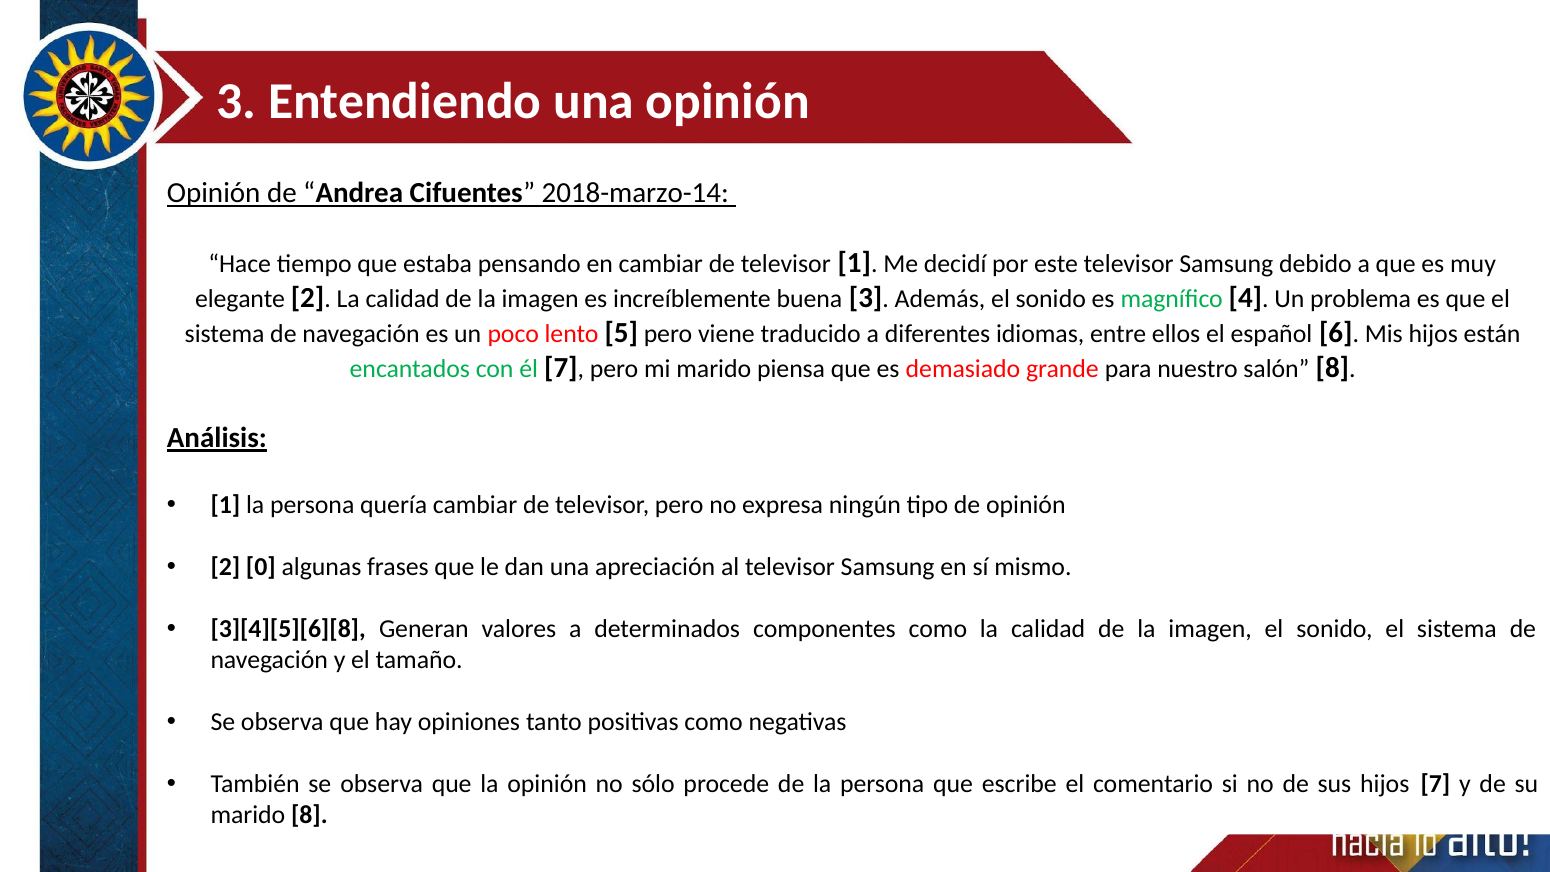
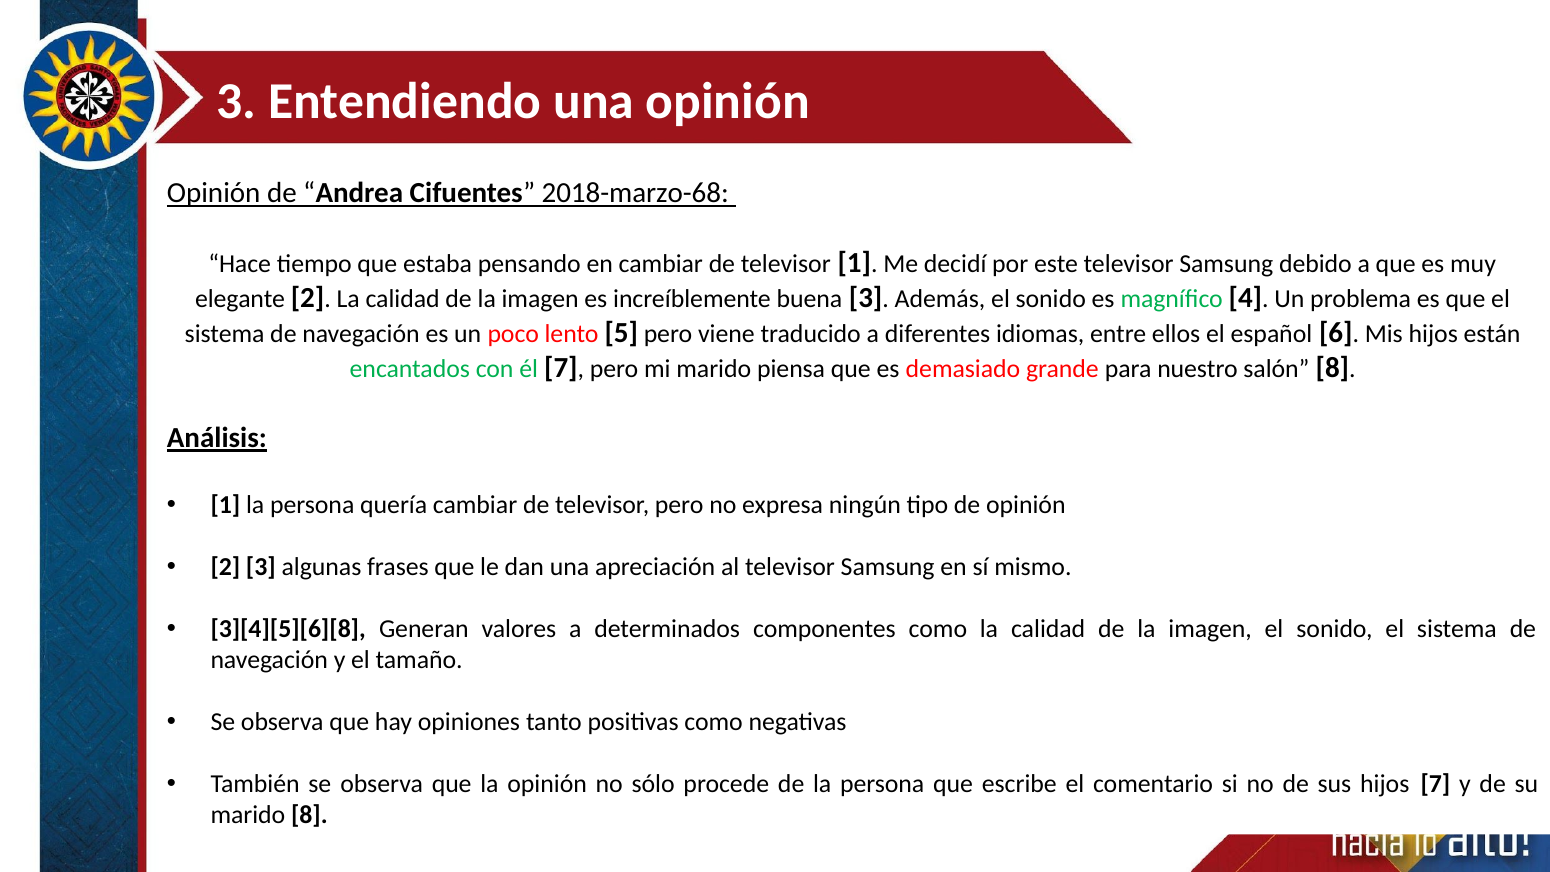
2018-marzo-14: 2018-marzo-14 -> 2018-marzo-68
2 0: 0 -> 3
